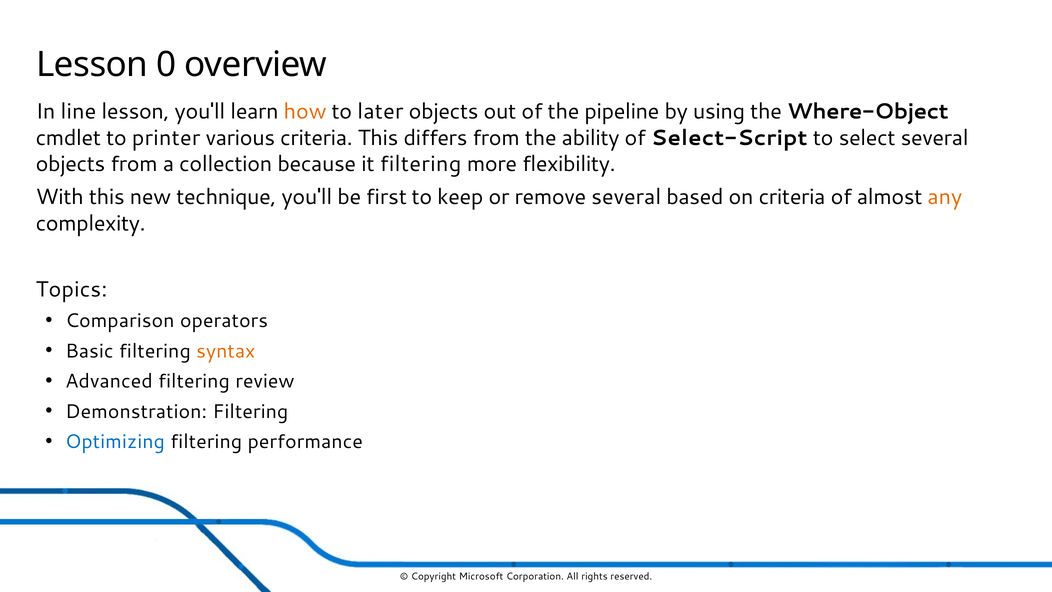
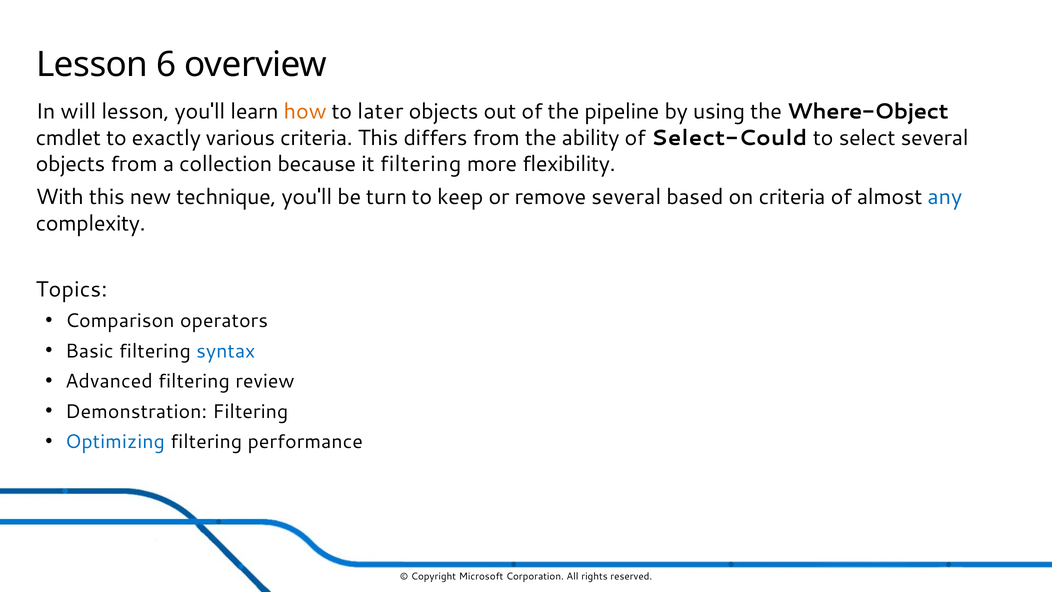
0: 0 -> 6
line: line -> will
printer: printer -> exactly
Select-Script: Select-Script -> Select-Could
first: first -> turn
any colour: orange -> blue
syntax colour: orange -> blue
